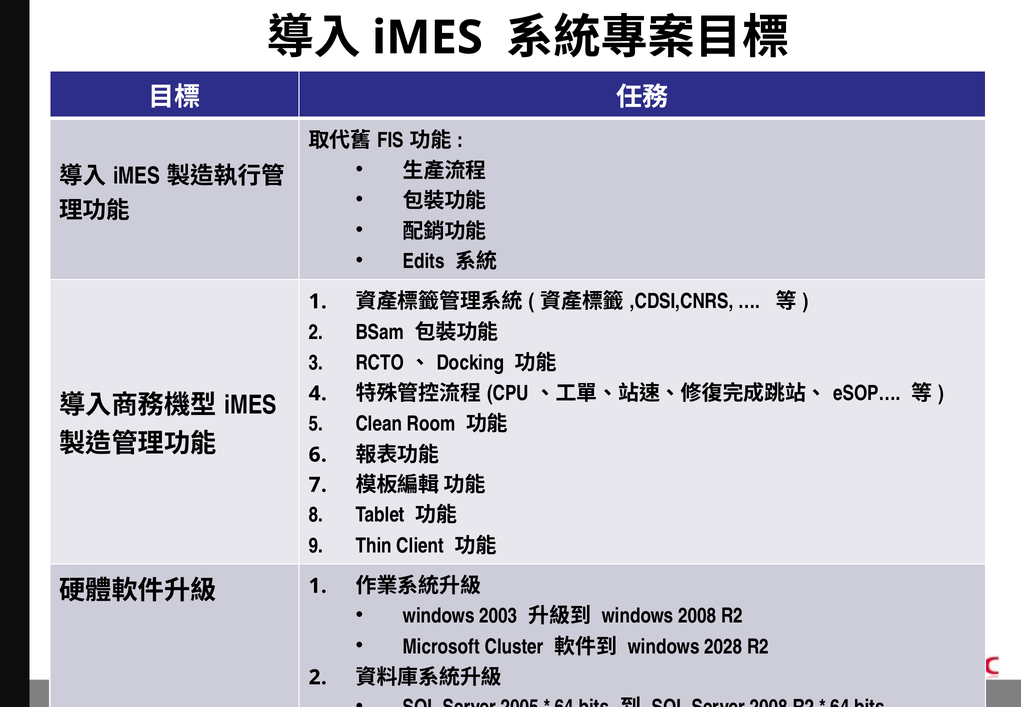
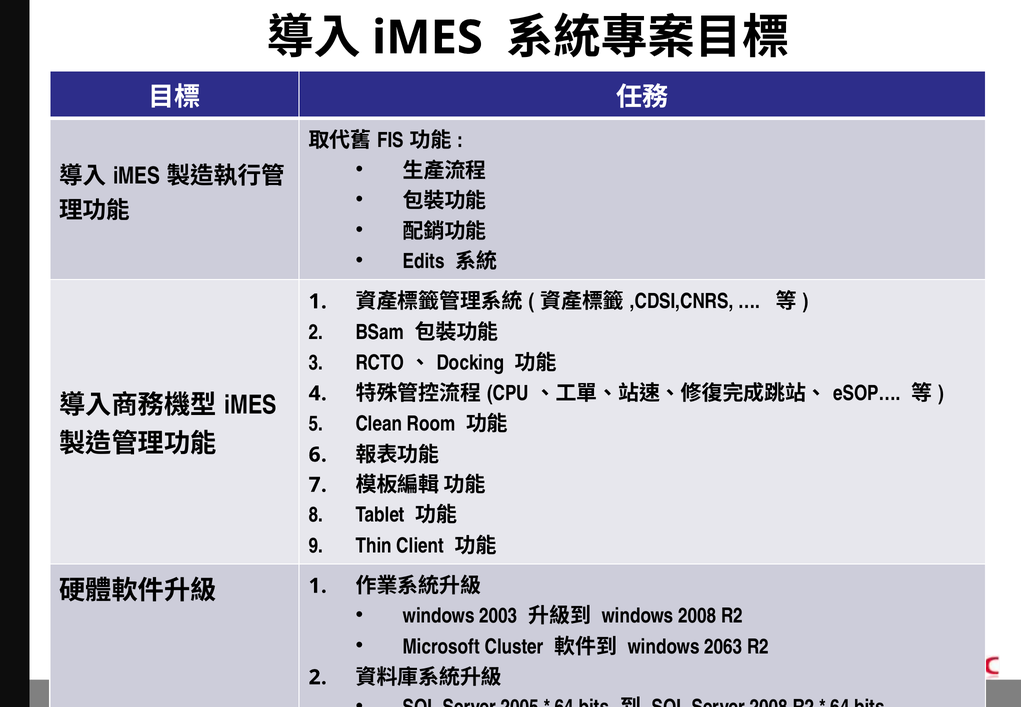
2028: 2028 -> 2063
